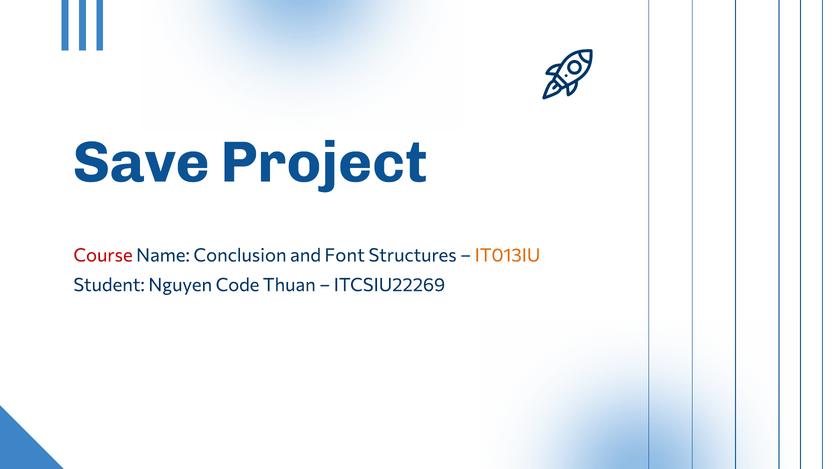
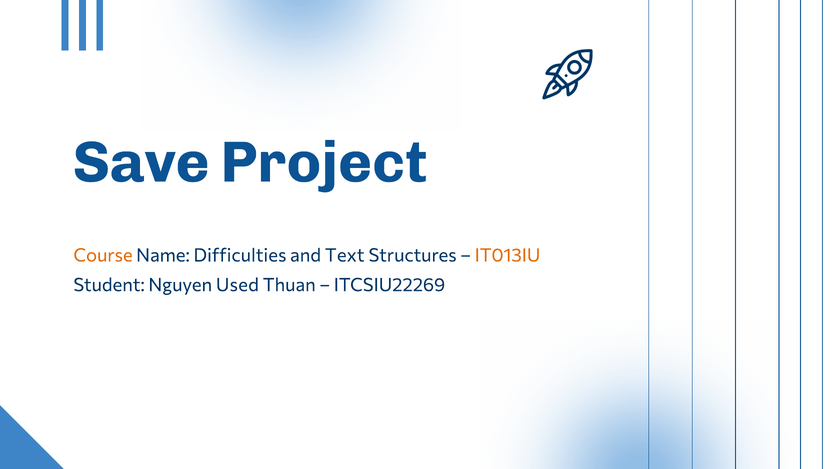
Course colour: red -> orange
Conclusion: Conclusion -> Difficulties
Font: Font -> Text
Nguyen Code: Code -> Used
